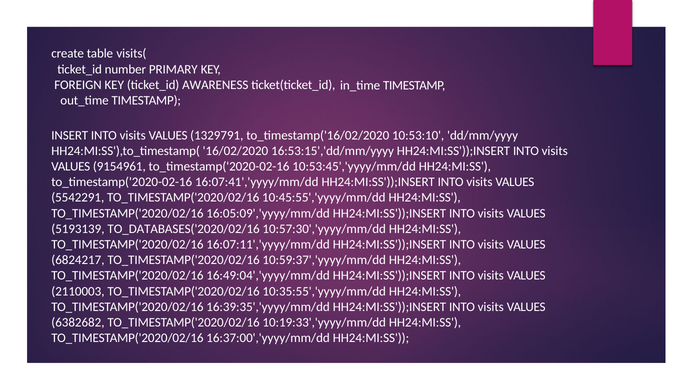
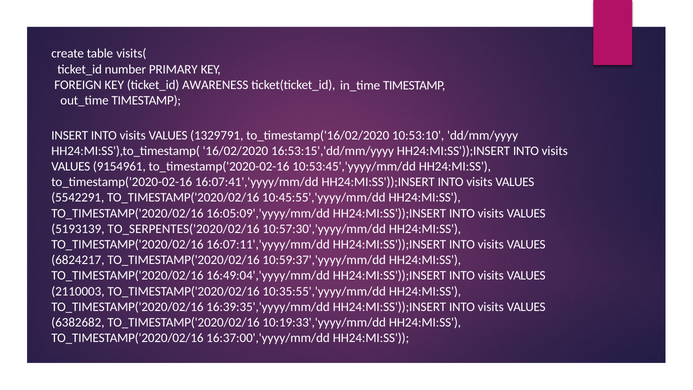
TO_DATABASES('2020/02/16: TO_DATABASES('2020/02/16 -> TO_SERPENTES('2020/02/16
